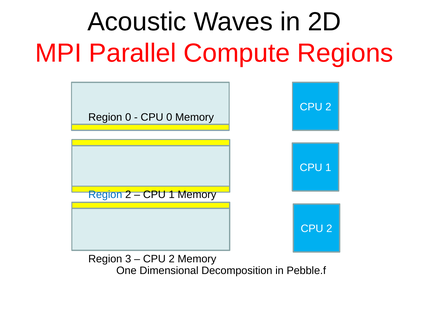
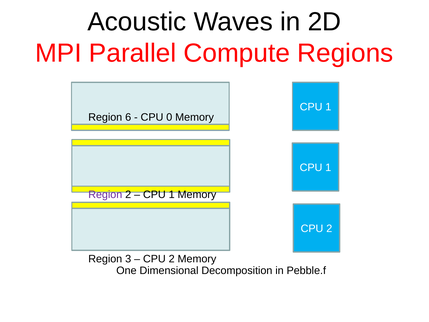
2 at (328, 107): 2 -> 1
Region 0: 0 -> 6
Region at (105, 194) colour: blue -> purple
